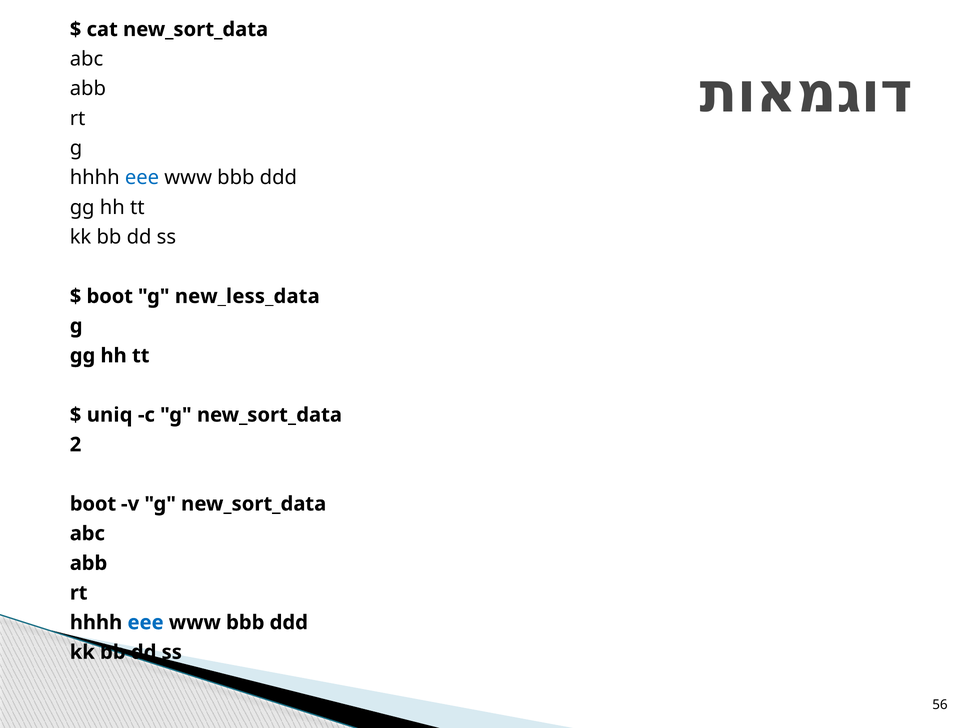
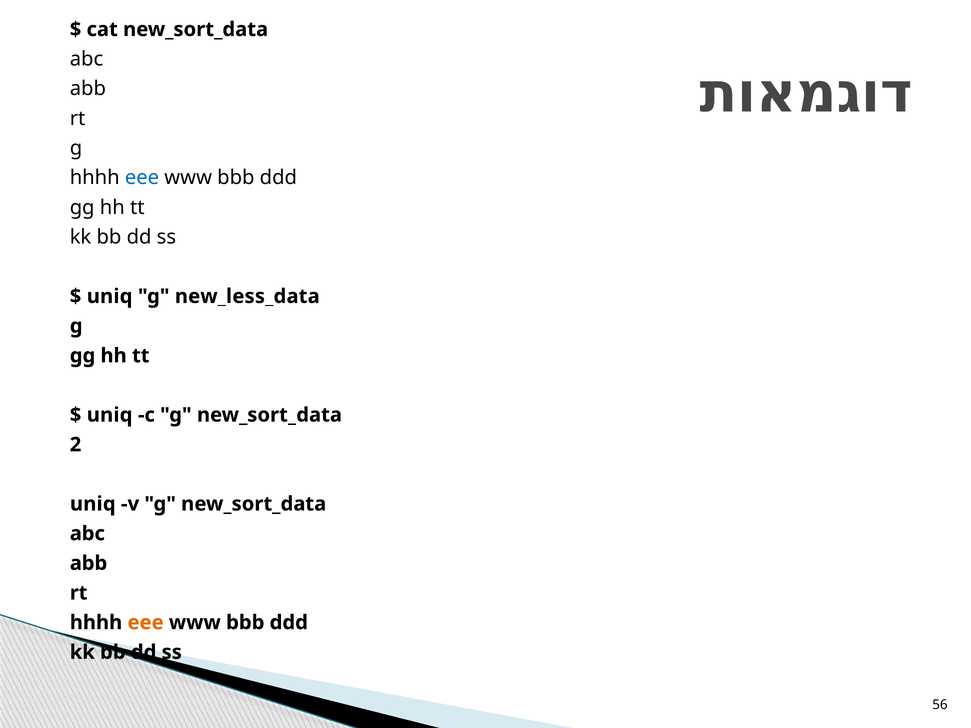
boot at (110, 296): boot -> uniq
boot at (93, 504): boot -> uniq
eee at (146, 623) colour: blue -> orange
